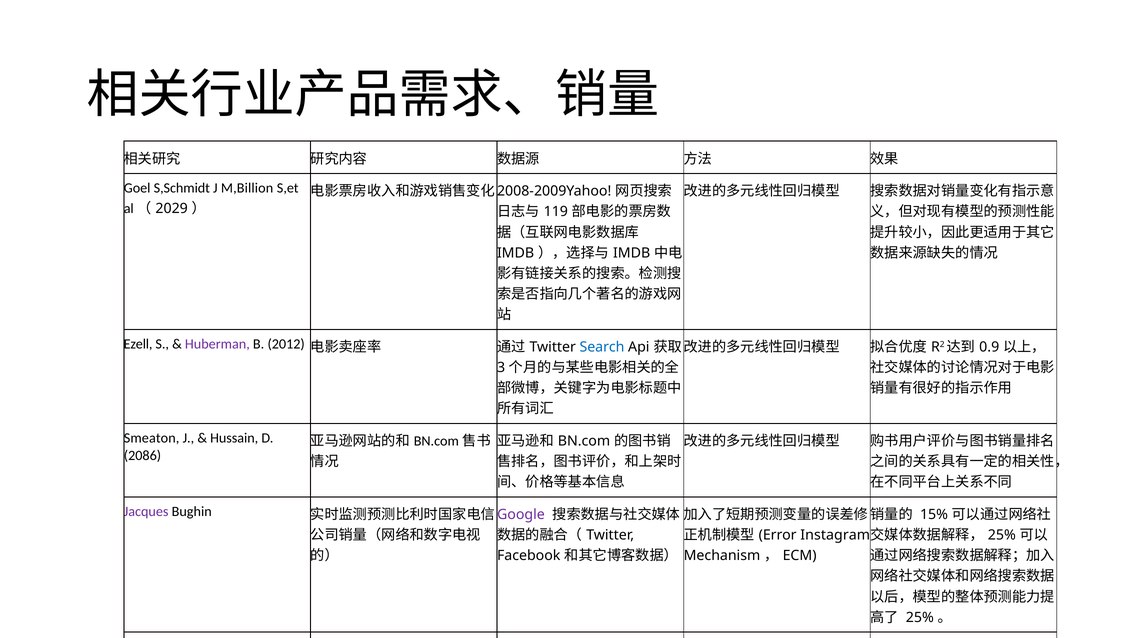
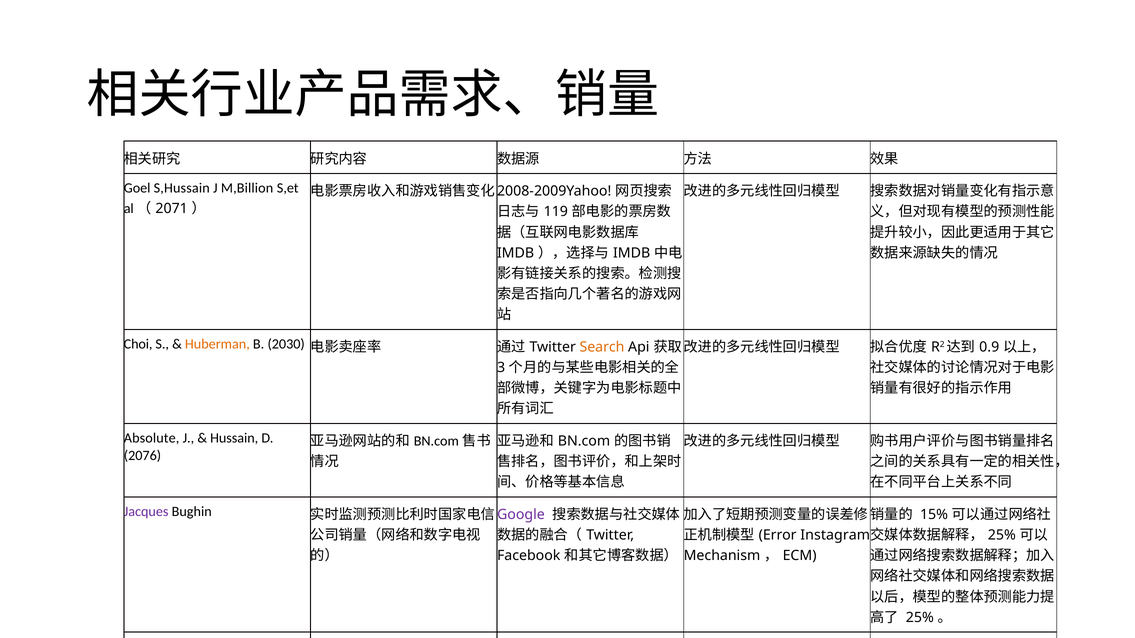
S,Schmidt: S,Schmidt -> S,Hussain
2029: 2029 -> 2071
Ezell at (138, 344): Ezell -> Choi
Huberman colour: purple -> orange
2012: 2012 -> 2030
Search colour: blue -> orange
Smeaton: Smeaton -> Absolute
2086: 2086 -> 2076
